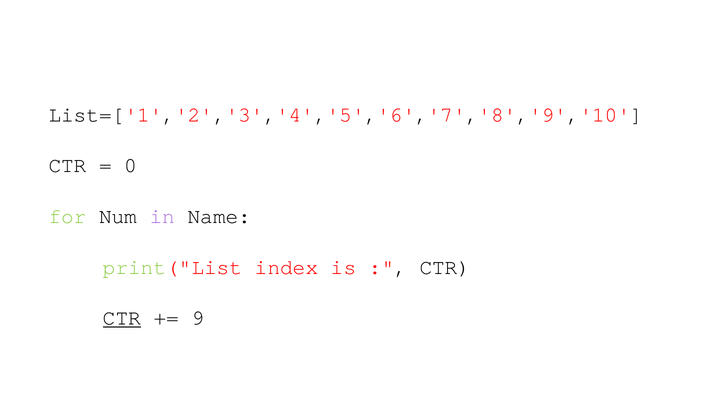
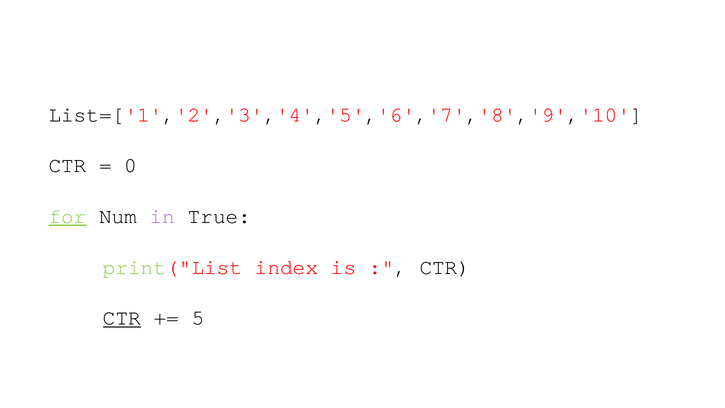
for underline: none -> present
Name: Name -> True
9: 9 -> 5
